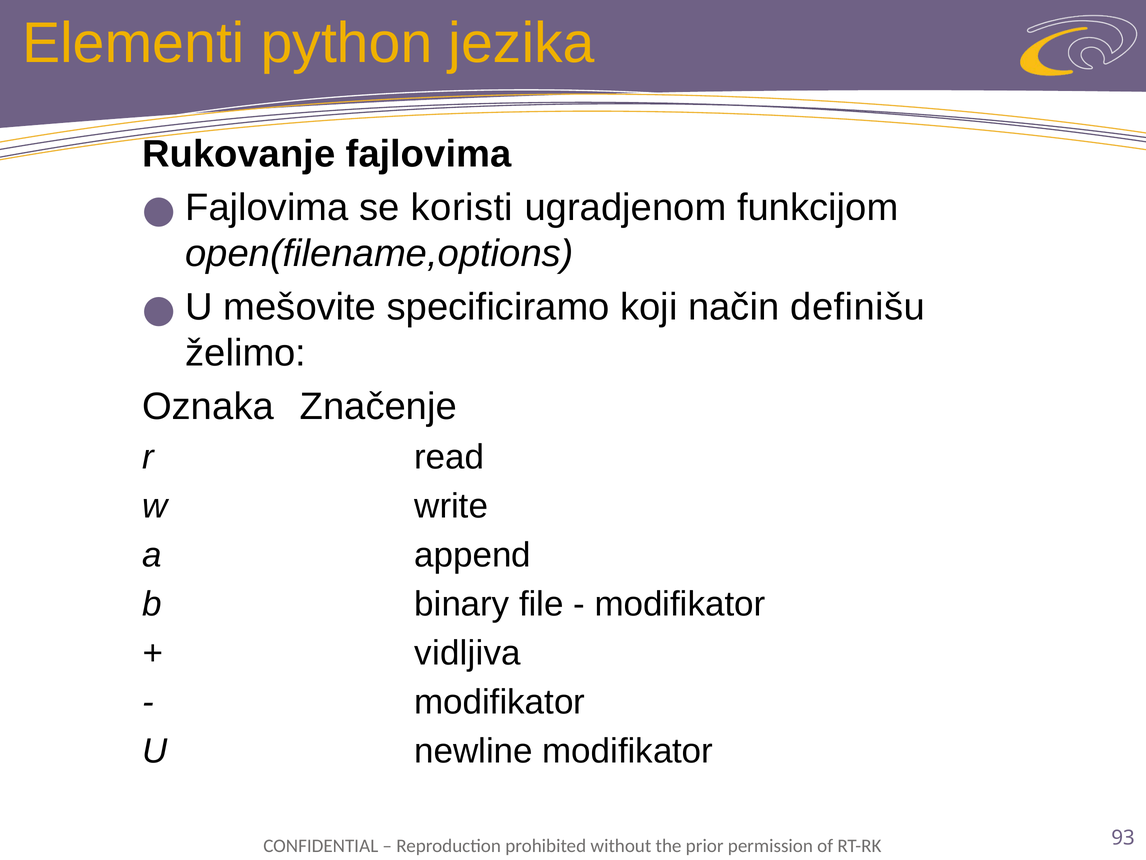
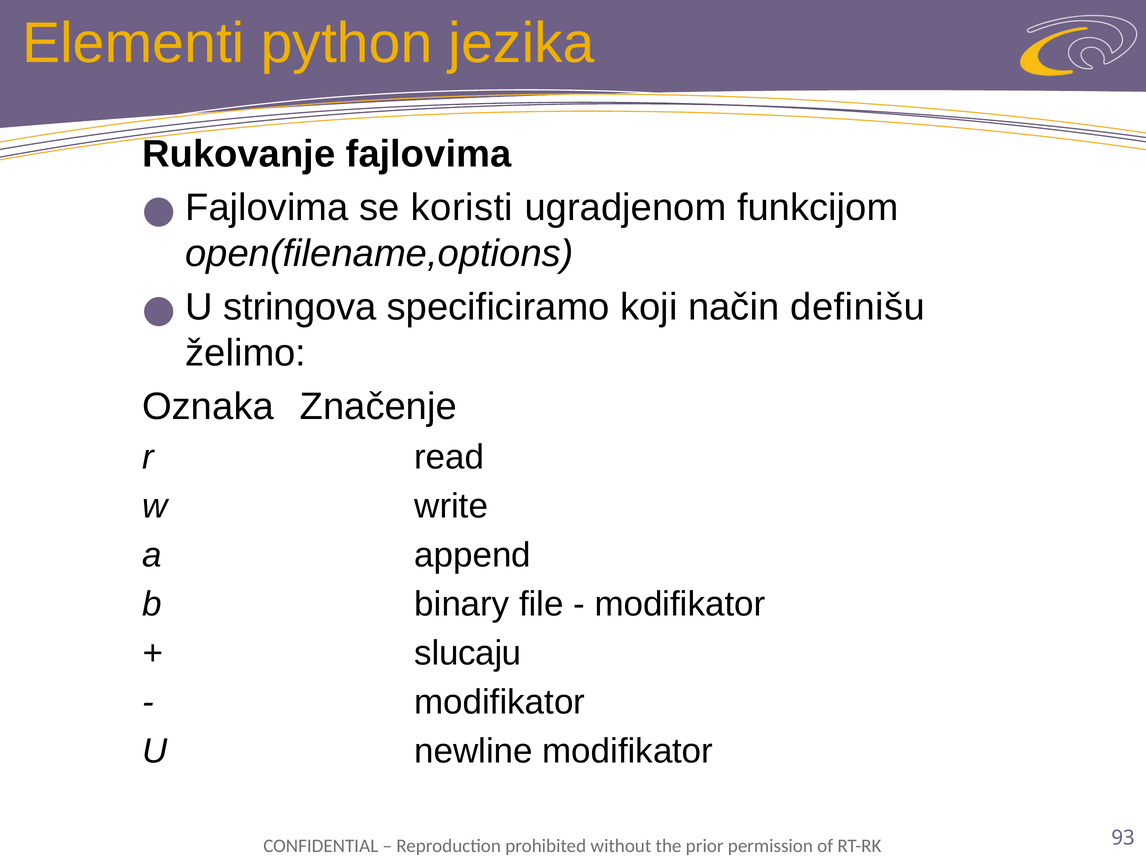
mešovite: mešovite -> stringova
vidljiva: vidljiva -> slucaju
